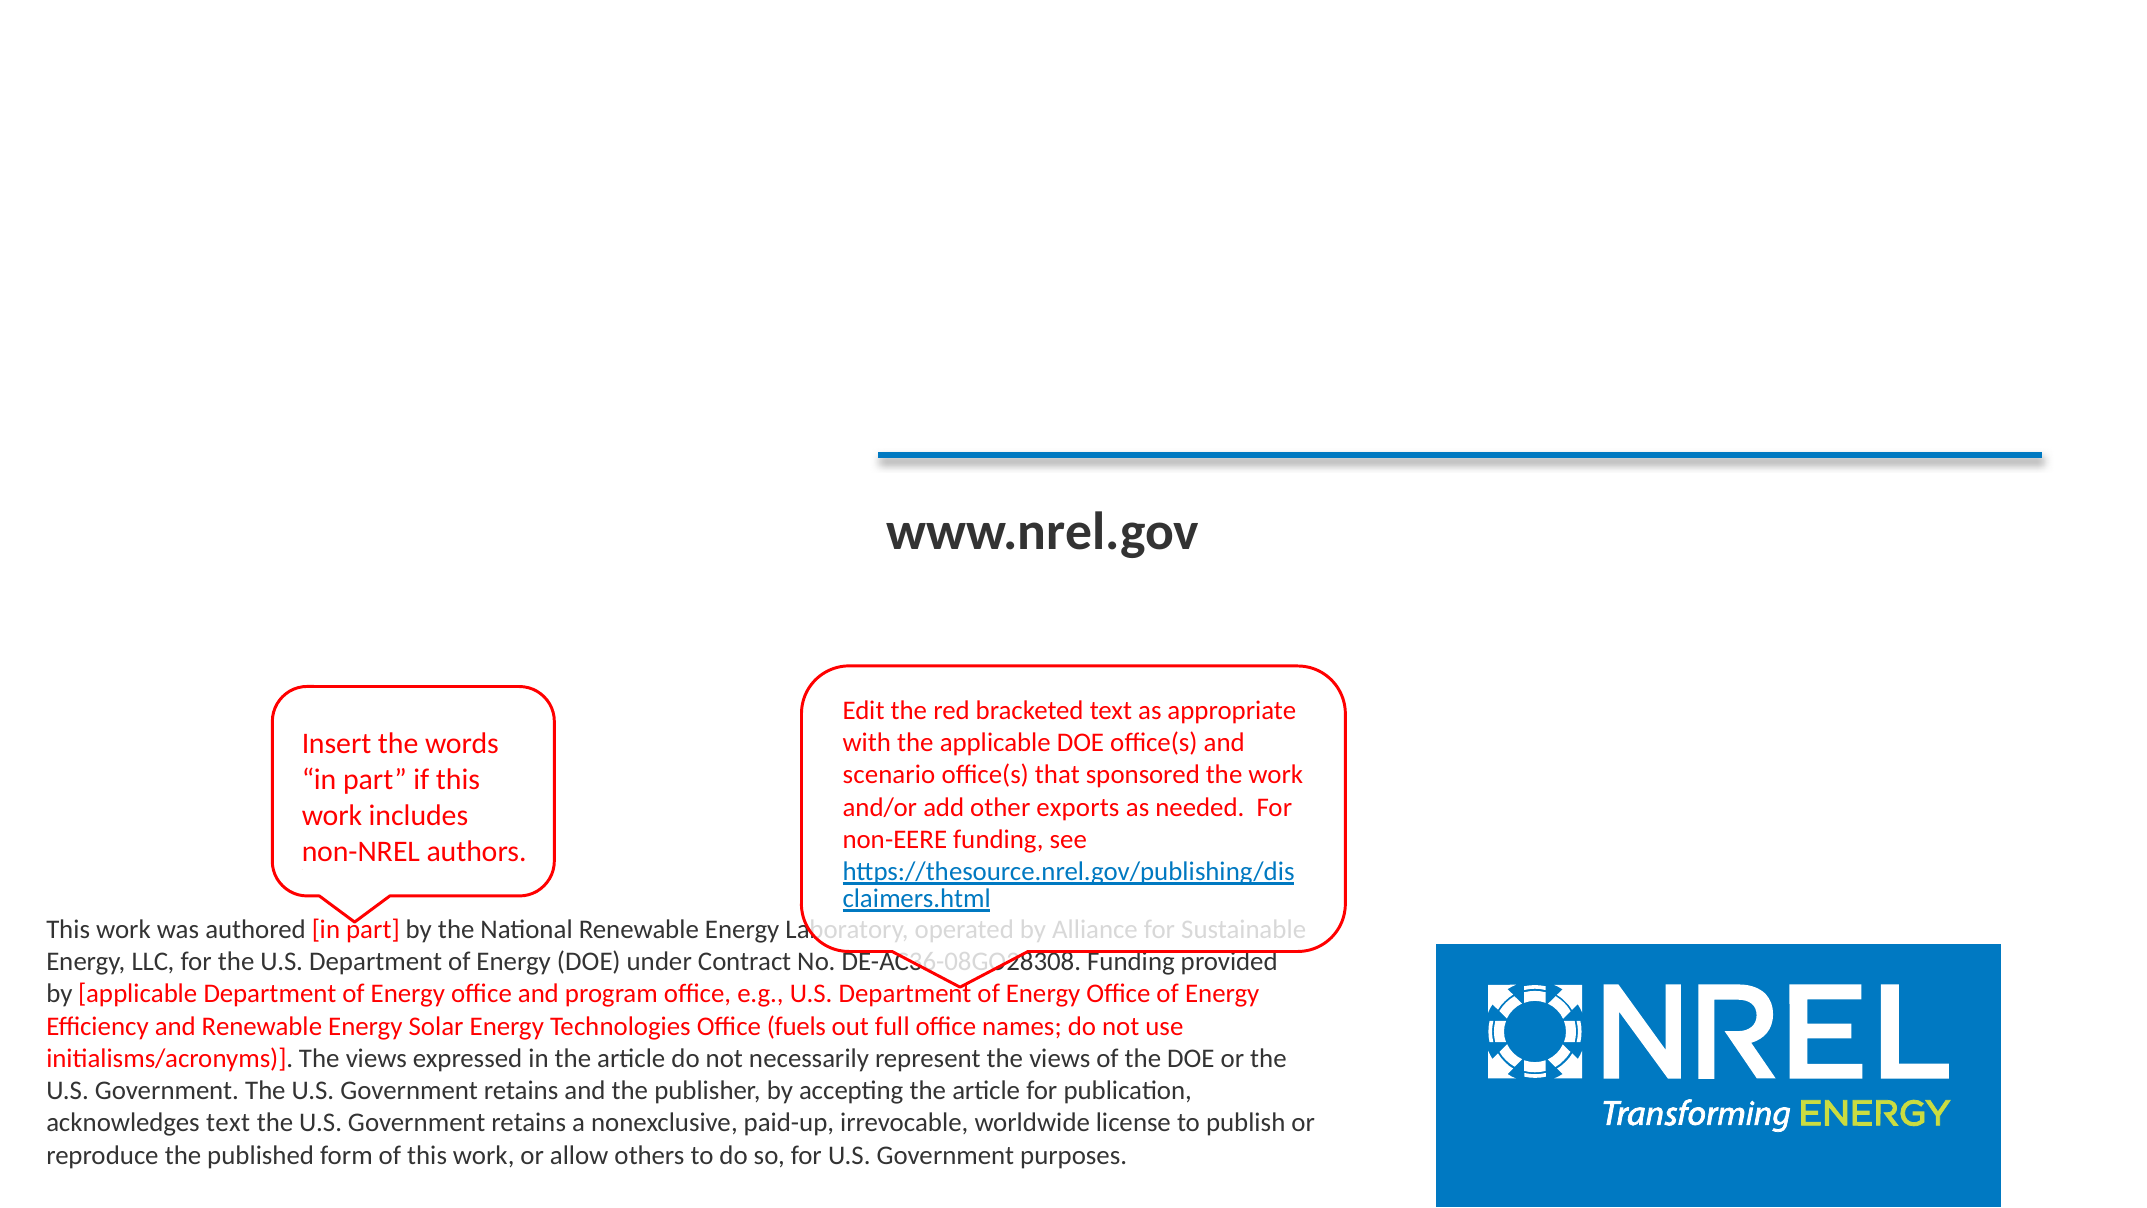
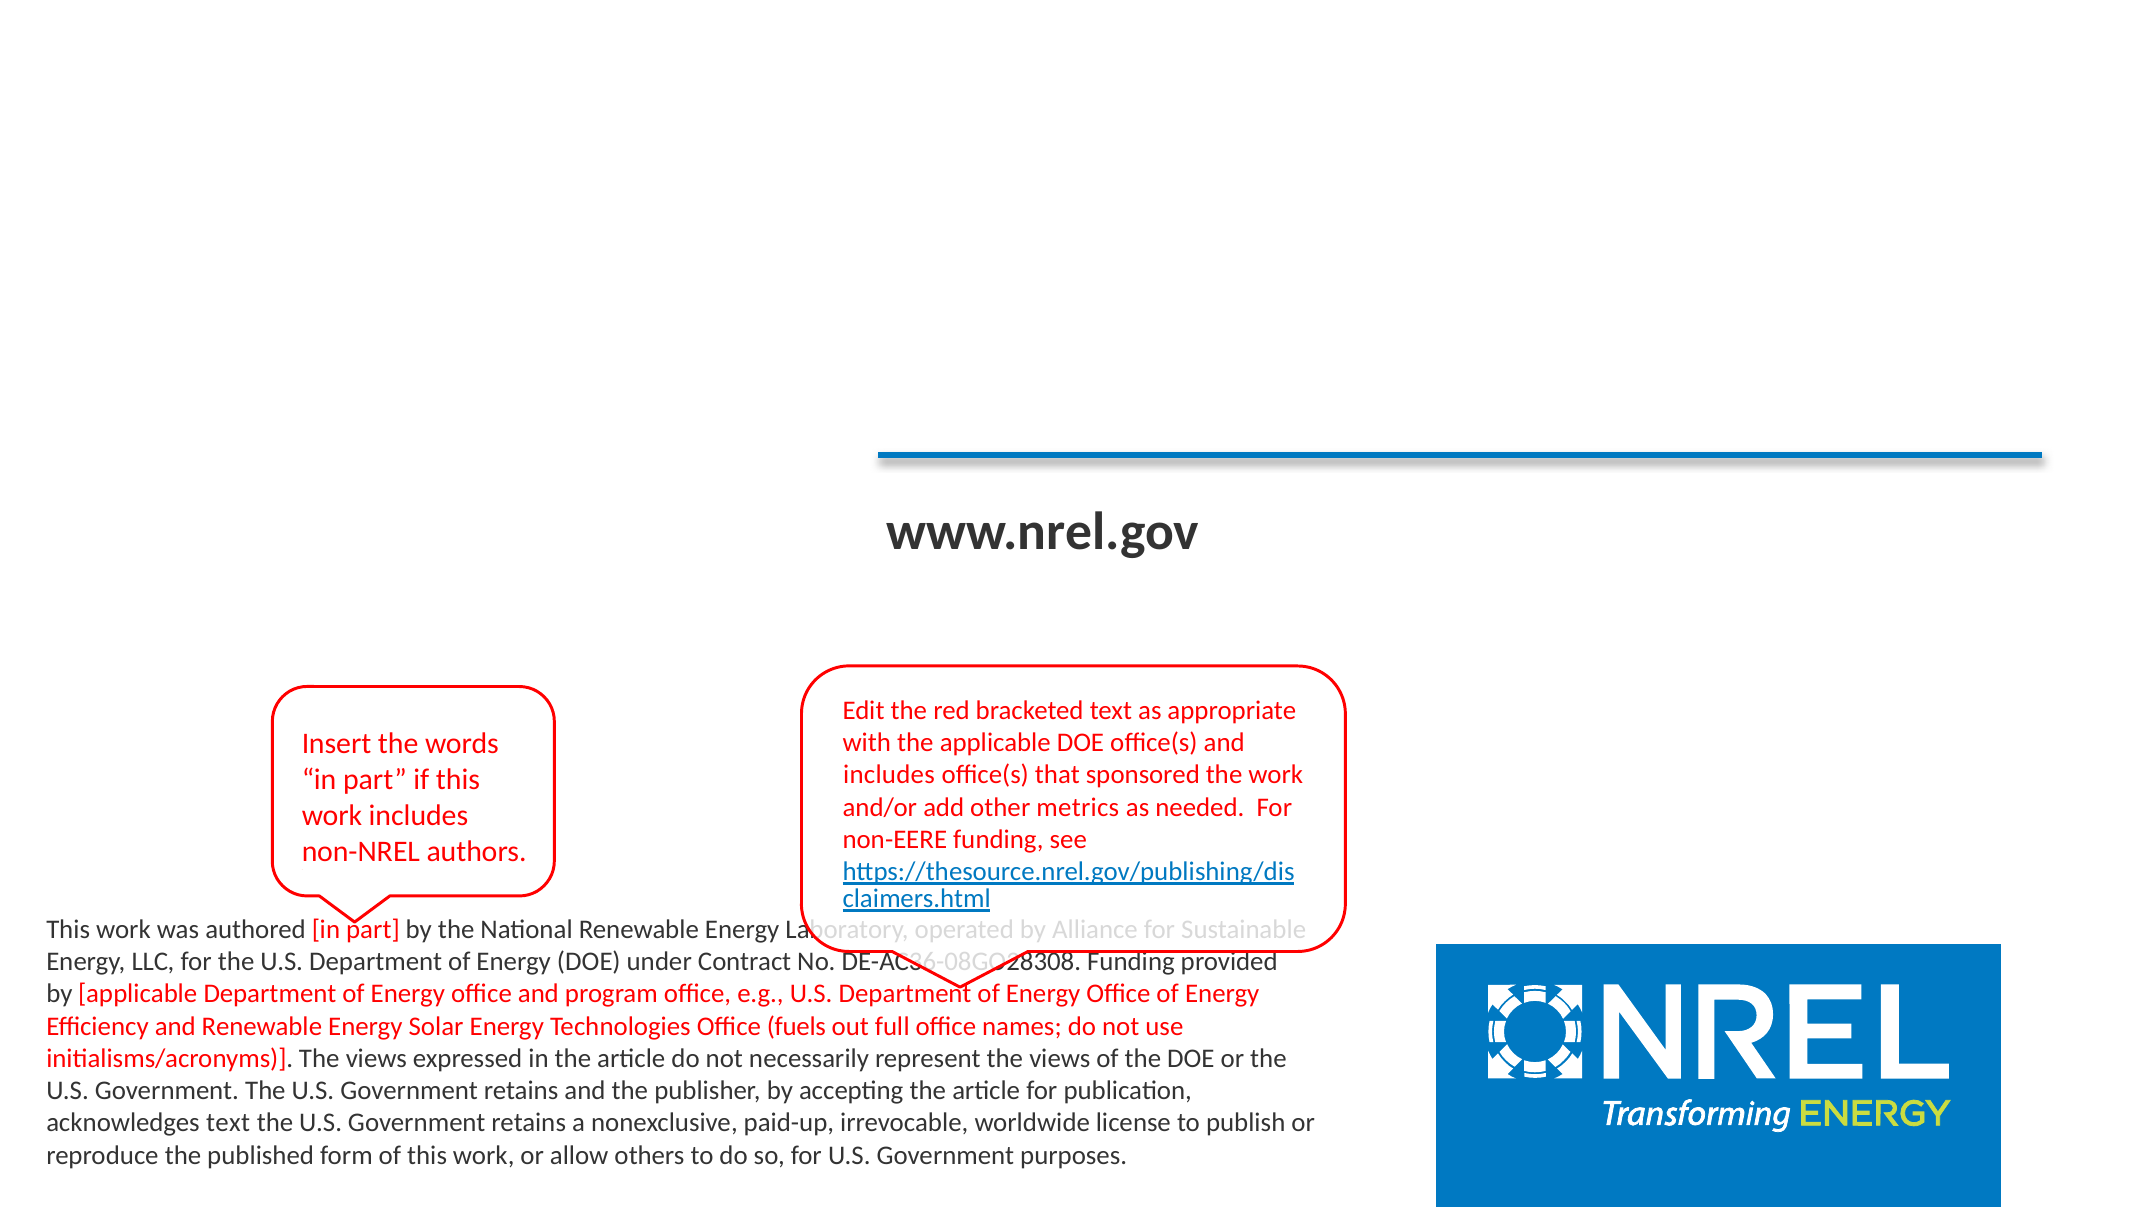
scenario at (889, 775): scenario -> includes
exports: exports -> metrics
